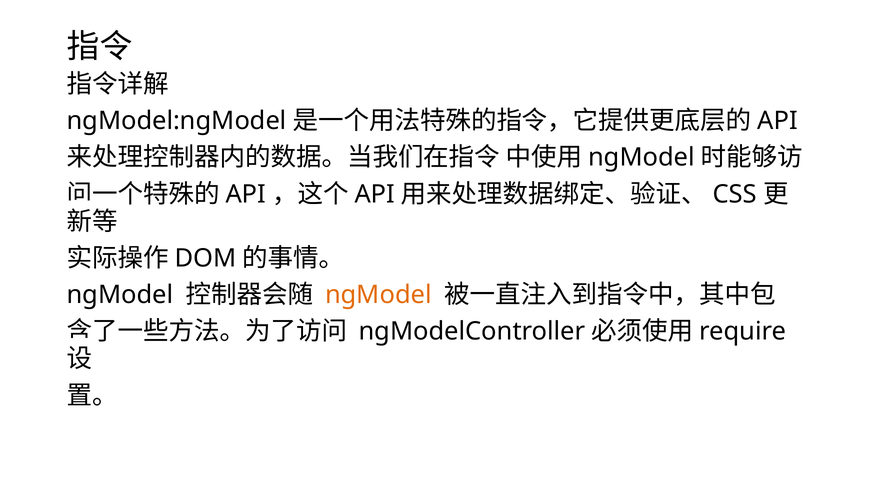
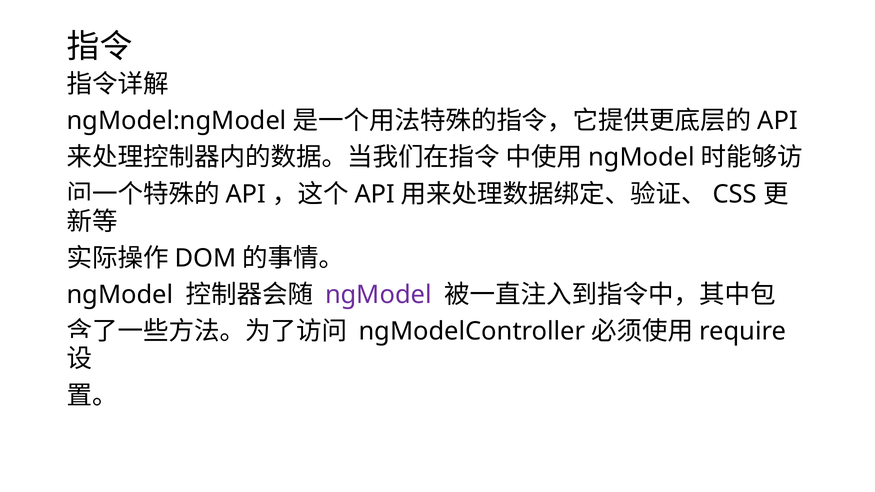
ngModel at (378, 295) colour: orange -> purple
